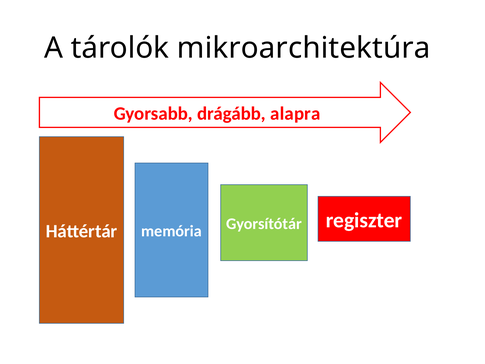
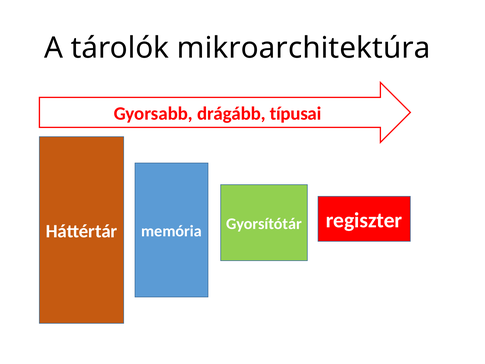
alapra: alapra -> típusai
